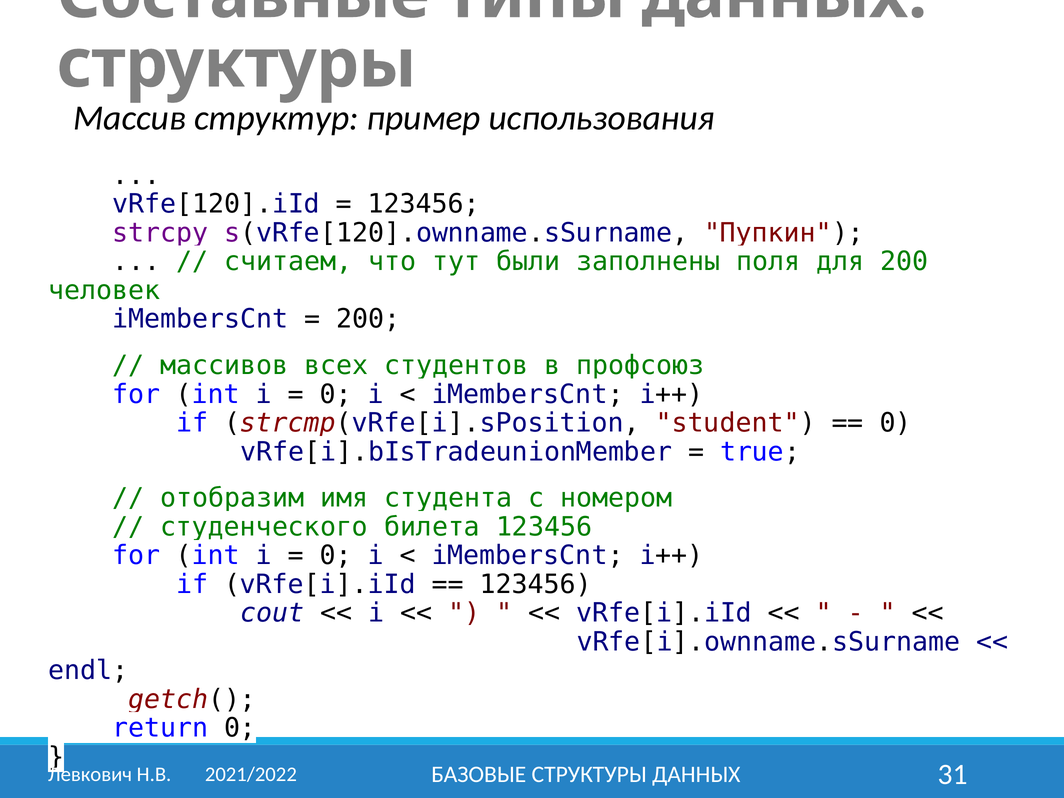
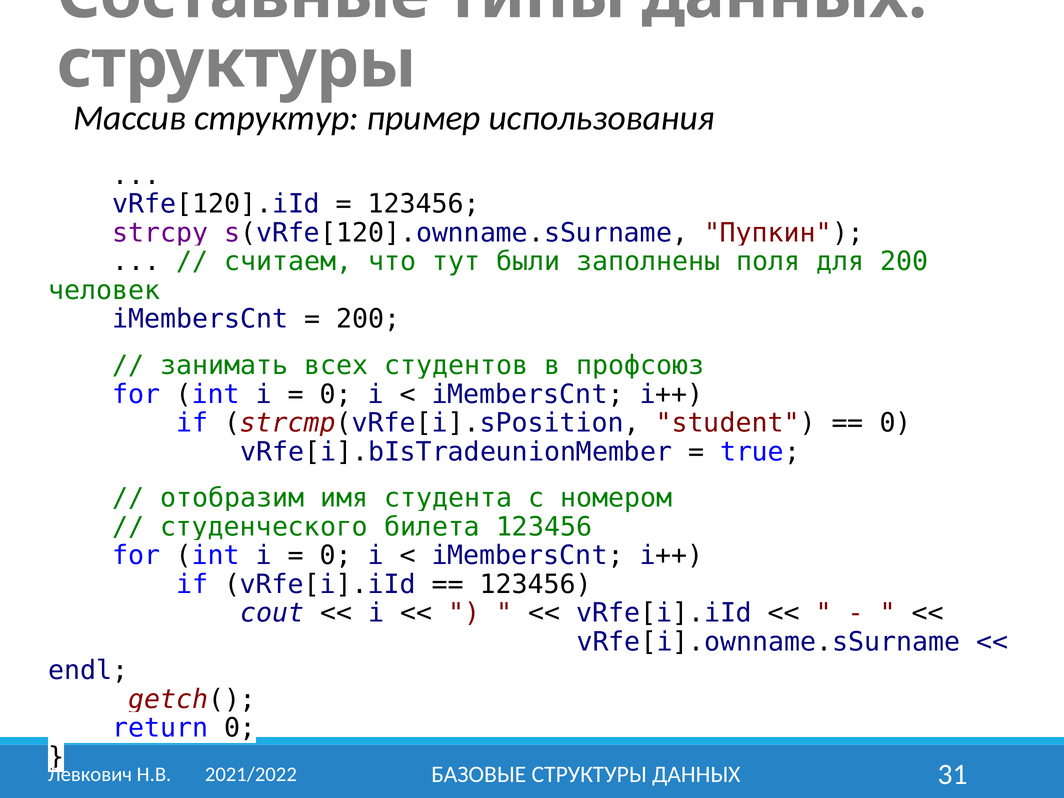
массивов: массивов -> занимать
